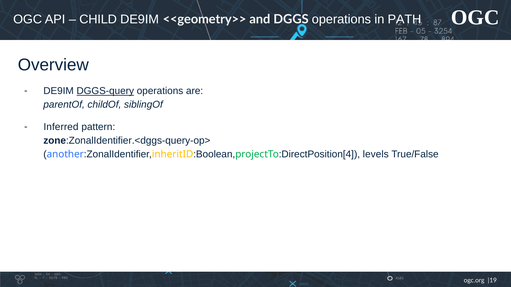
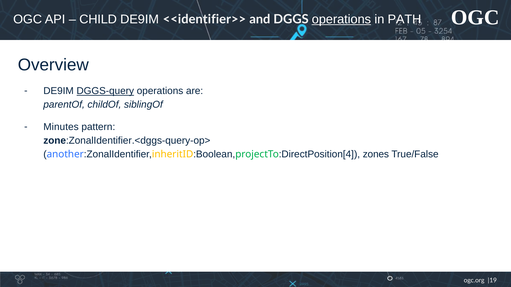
<<geometry>>: <<geometry>> -> <<identifier>>
operations at (341, 19) underline: none -> present
Inferred: Inferred -> Minutes
levels: levels -> zones
